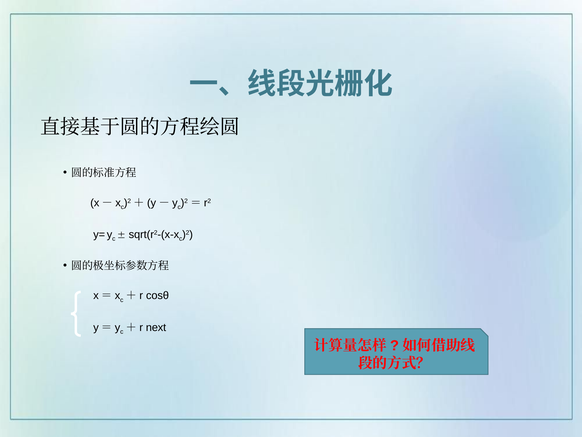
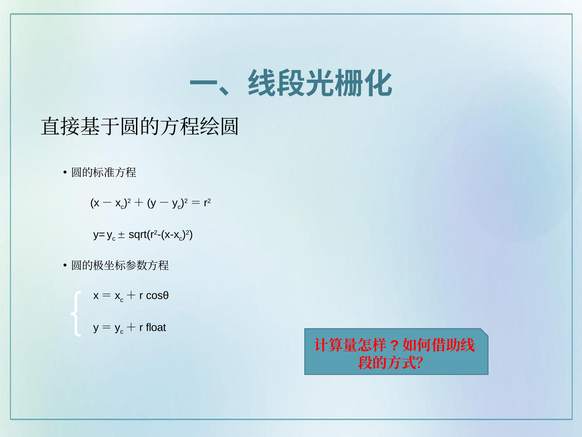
next: next -> float
